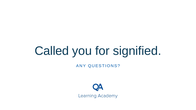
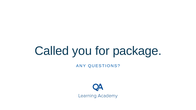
signified: signified -> package
